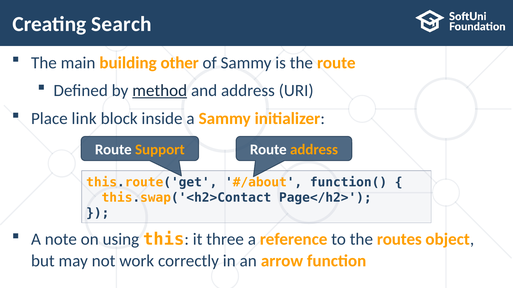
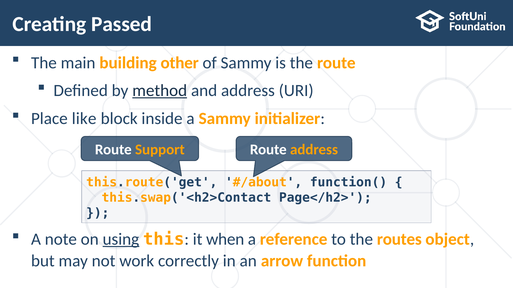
Search: Search -> Passed
link: link -> like
using underline: none -> present
three: three -> when
